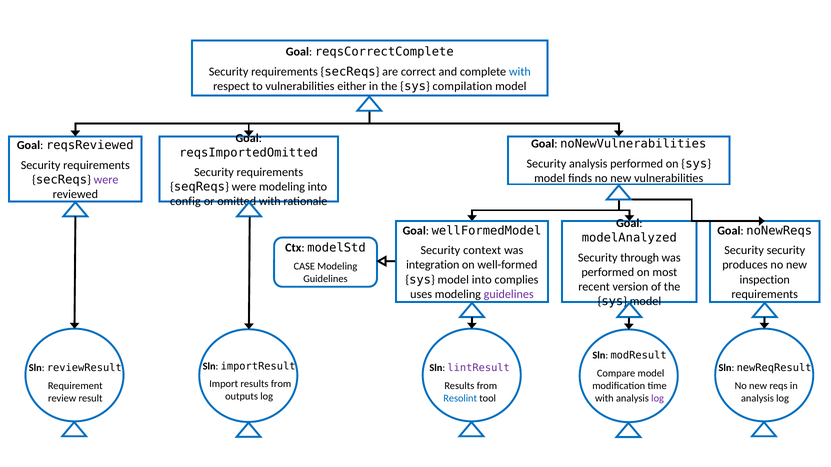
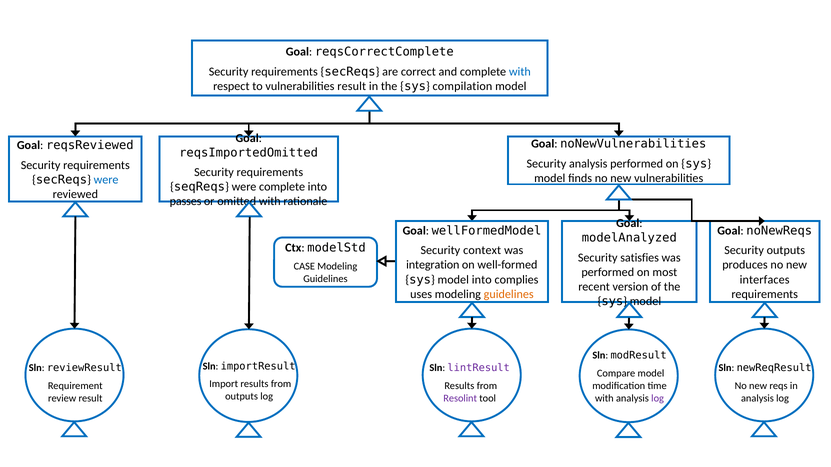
vulnerabilities either: either -> result
were at (106, 180) colour: purple -> blue
were modeling: modeling -> complete
config: config -> passes
Security security: security -> outputs
through: through -> satisfies
inspection: inspection -> interfaces
guidelines at (509, 294) colour: purple -> orange
Resolint colour: blue -> purple
